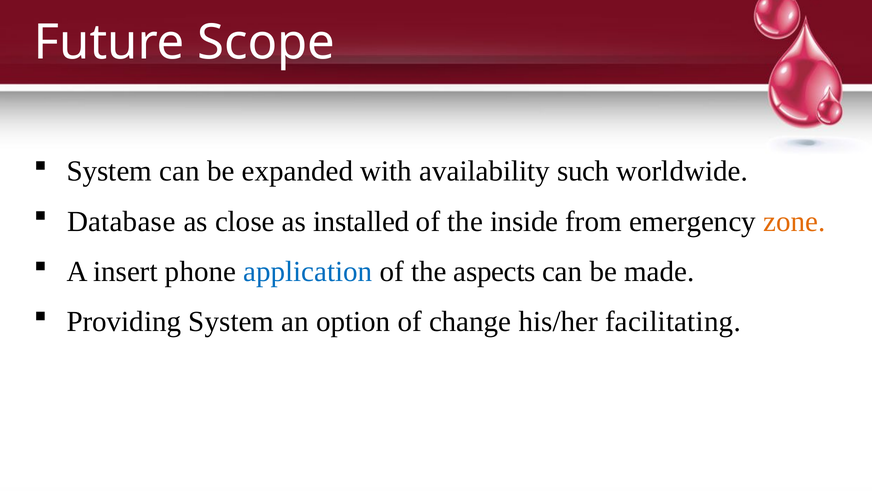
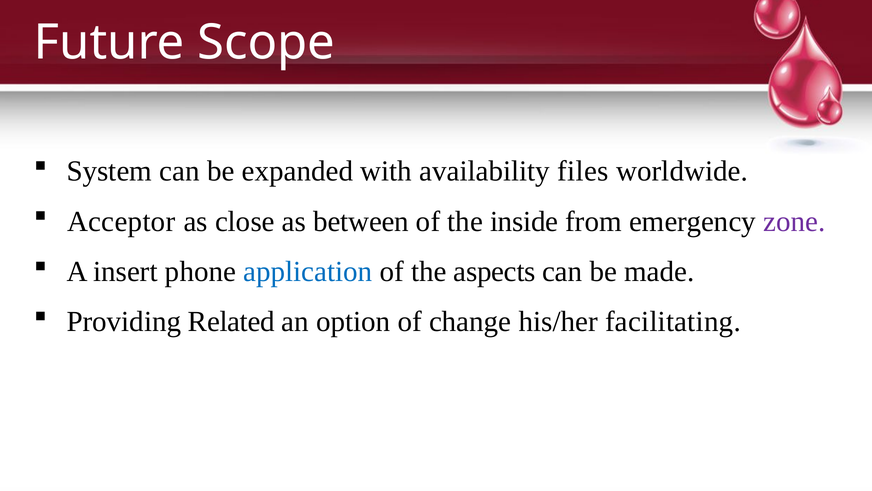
such: such -> files
Database: Database -> Acceptor
installed: installed -> between
zone colour: orange -> purple
Providing System: System -> Related
